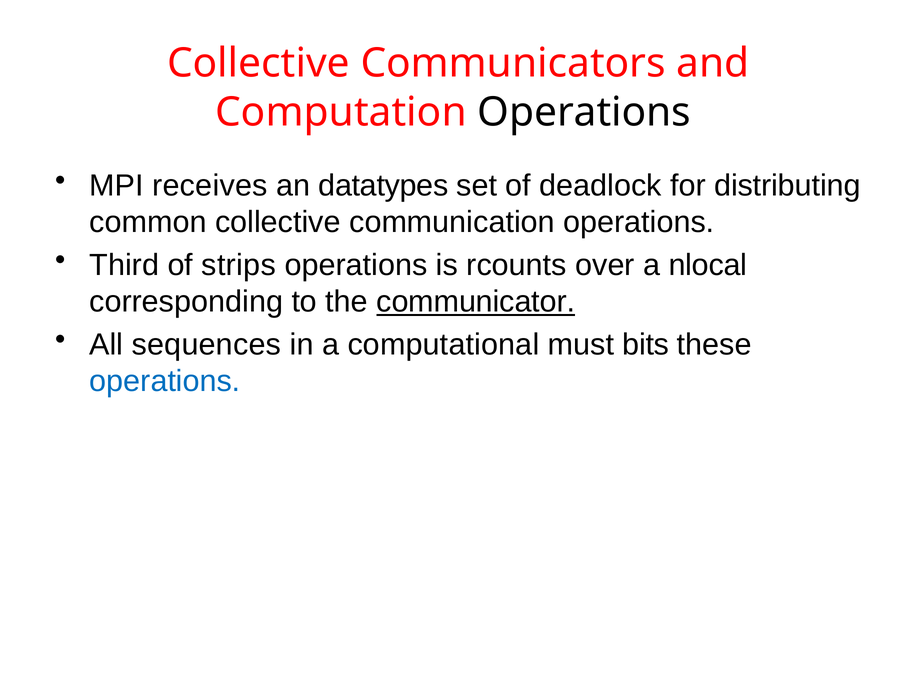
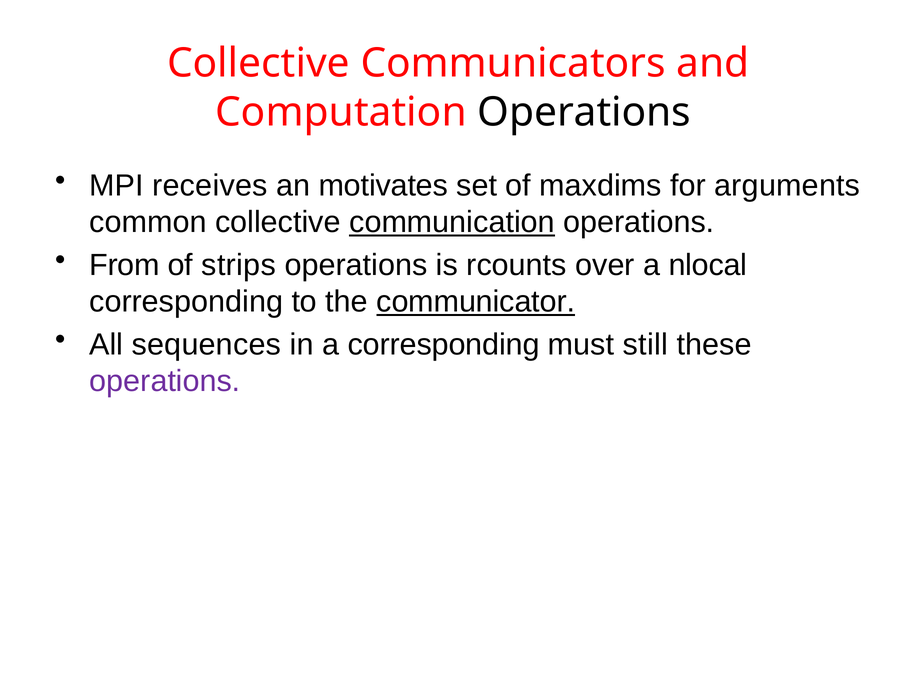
datatypes: datatypes -> motivates
deadlock: deadlock -> maxdims
distributing: distributing -> arguments
communication underline: none -> present
Third: Third -> From
a computational: computational -> corresponding
bits: bits -> still
operations at (165, 381) colour: blue -> purple
